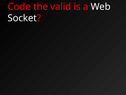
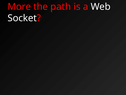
Code: Code -> More
valid: valid -> path
